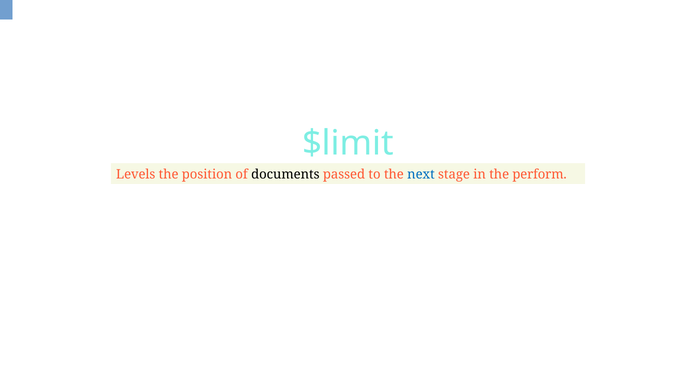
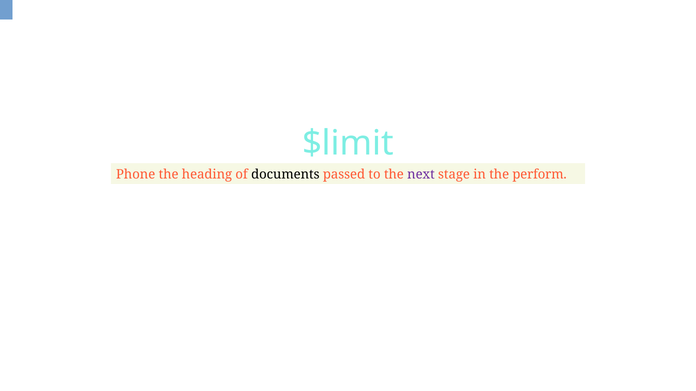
Levels: Levels -> Phone
position: position -> heading
next colour: blue -> purple
